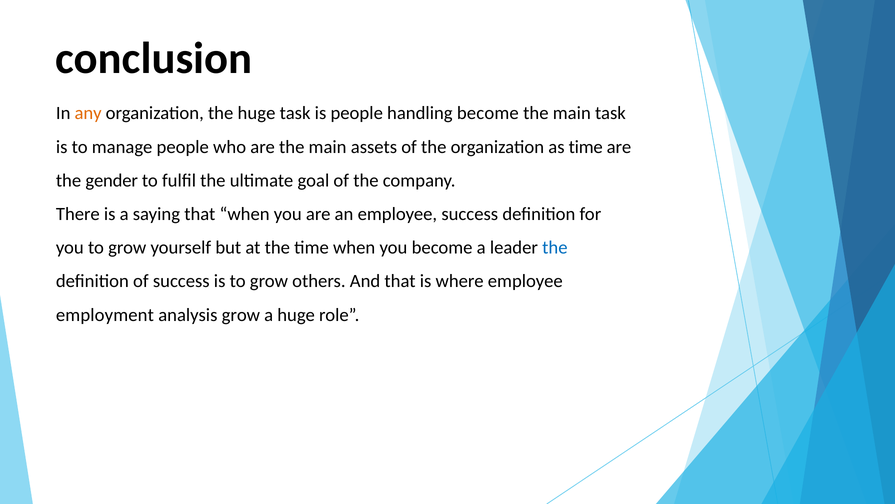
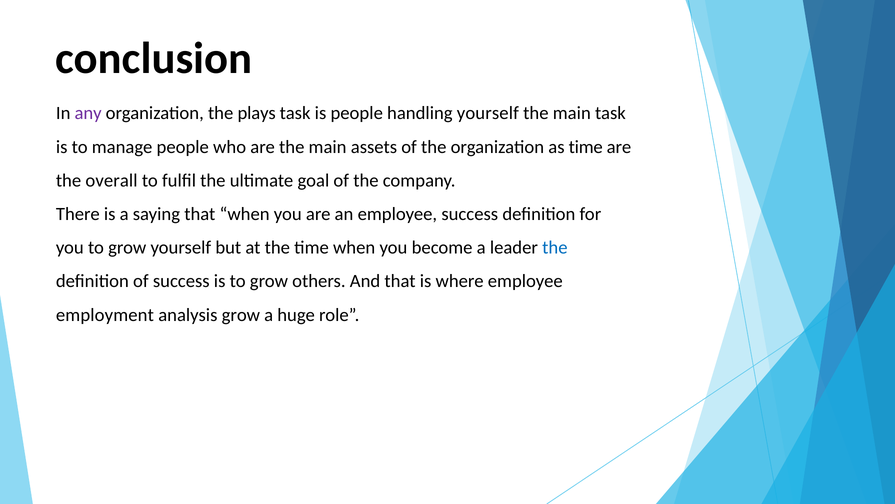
any colour: orange -> purple
the huge: huge -> plays
handling become: become -> yourself
gender: gender -> overall
